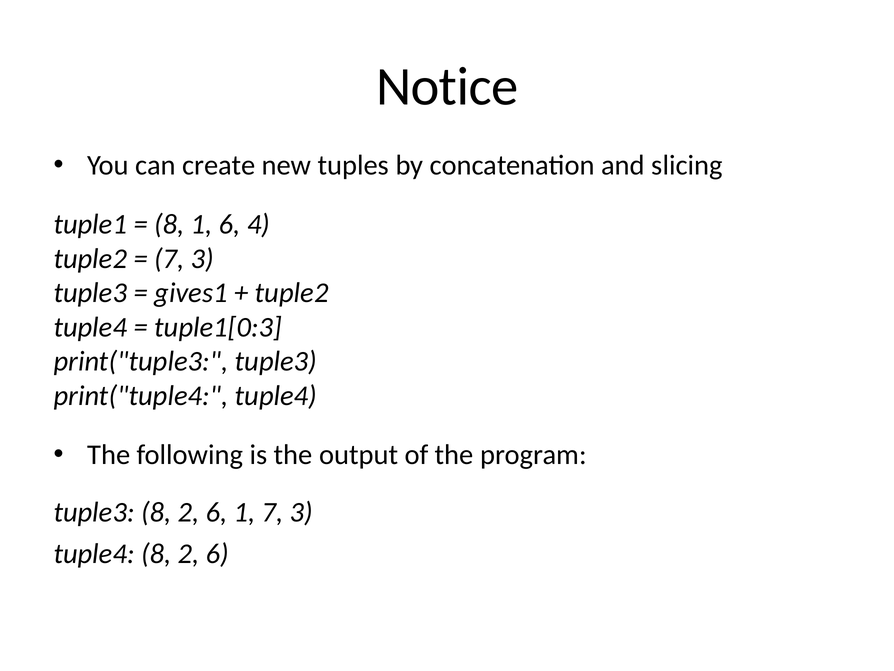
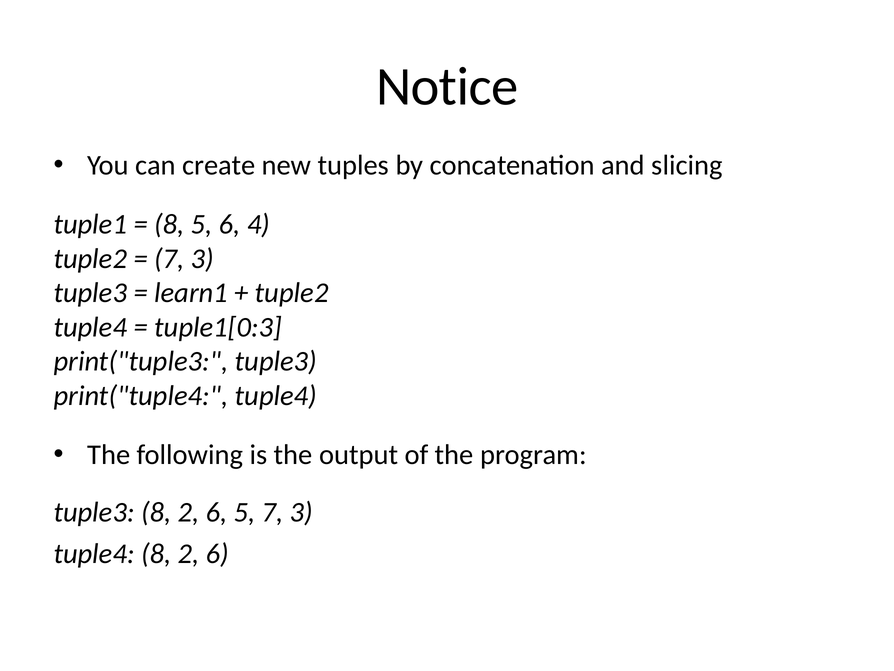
8 1: 1 -> 5
gives1: gives1 -> learn1
6 1: 1 -> 5
